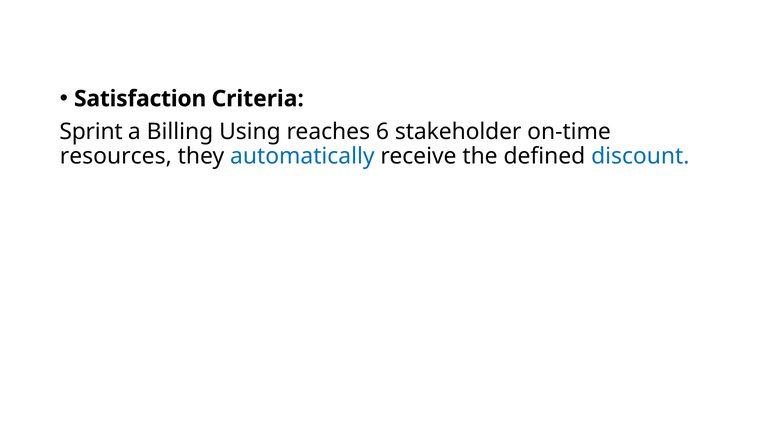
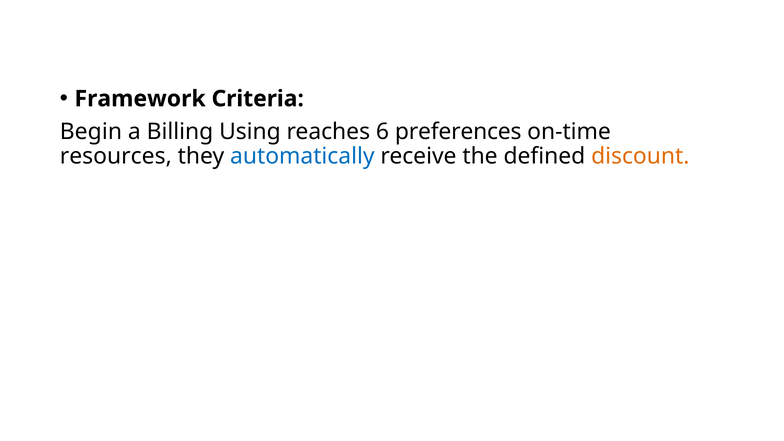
Satisfaction: Satisfaction -> Framework
Sprint: Sprint -> Begin
stakeholder: stakeholder -> preferences
discount colour: blue -> orange
